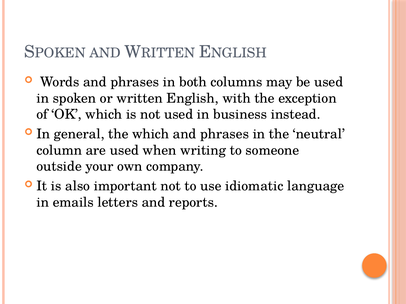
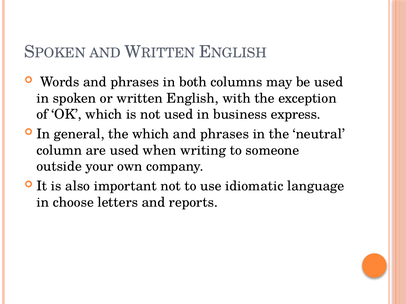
instead: instead -> express
emails: emails -> choose
